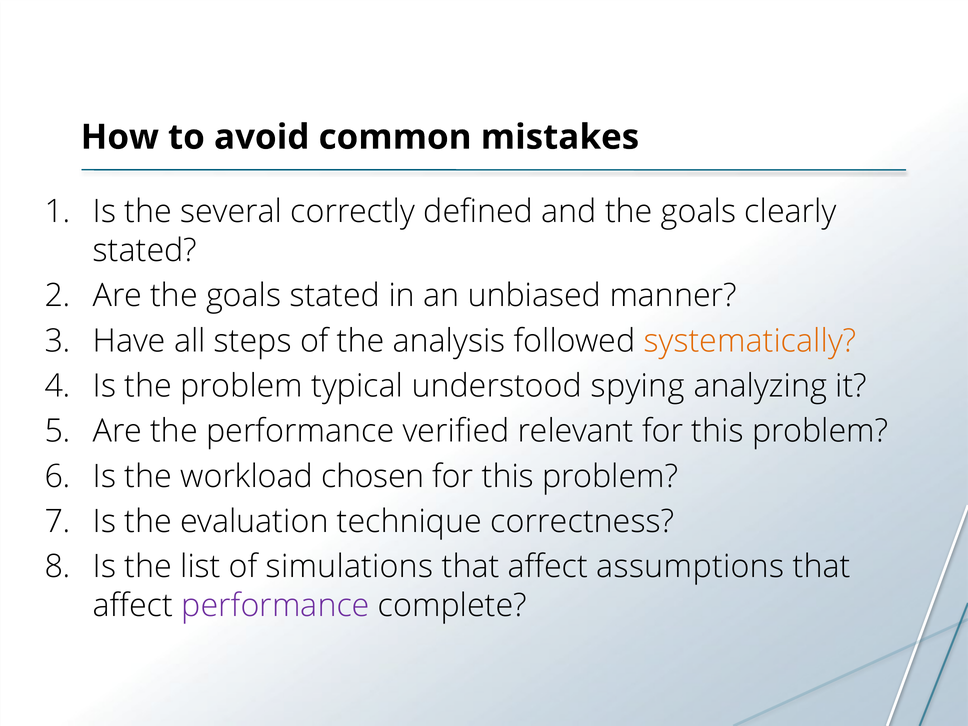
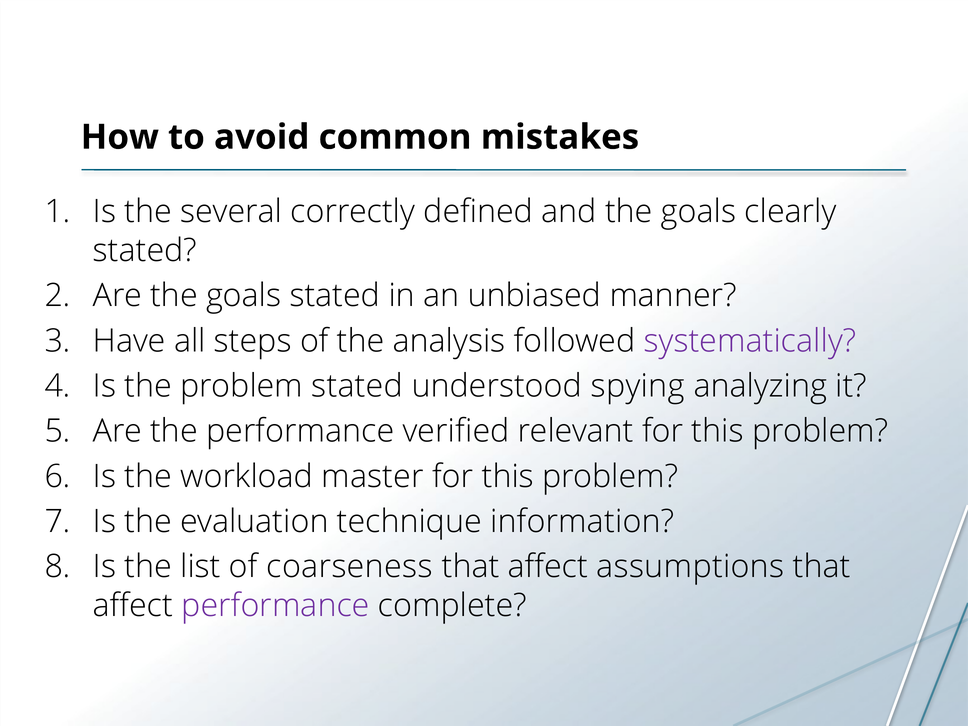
systematically colour: orange -> purple
problem typical: typical -> stated
chosen: chosen -> master
correctness: correctness -> information
simulations: simulations -> coarseness
